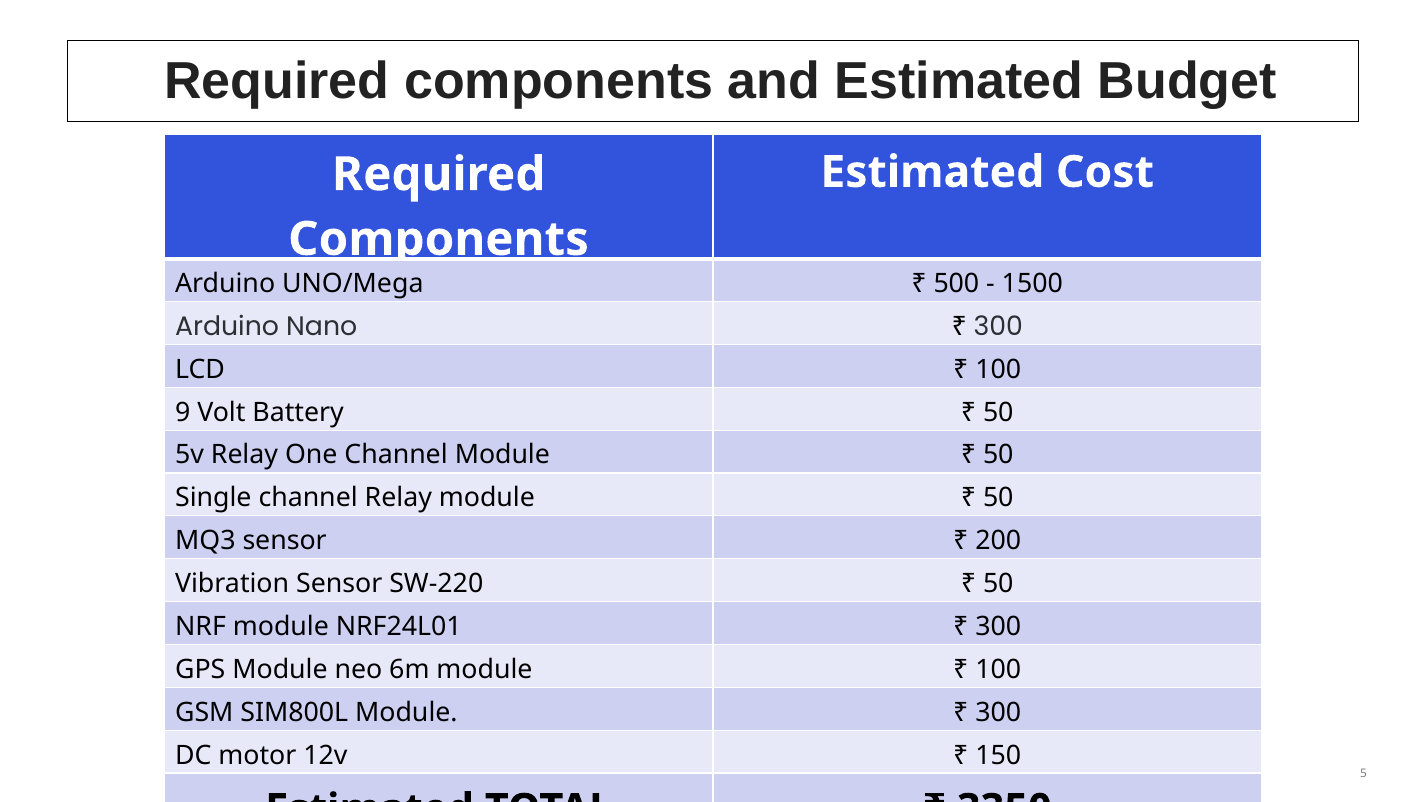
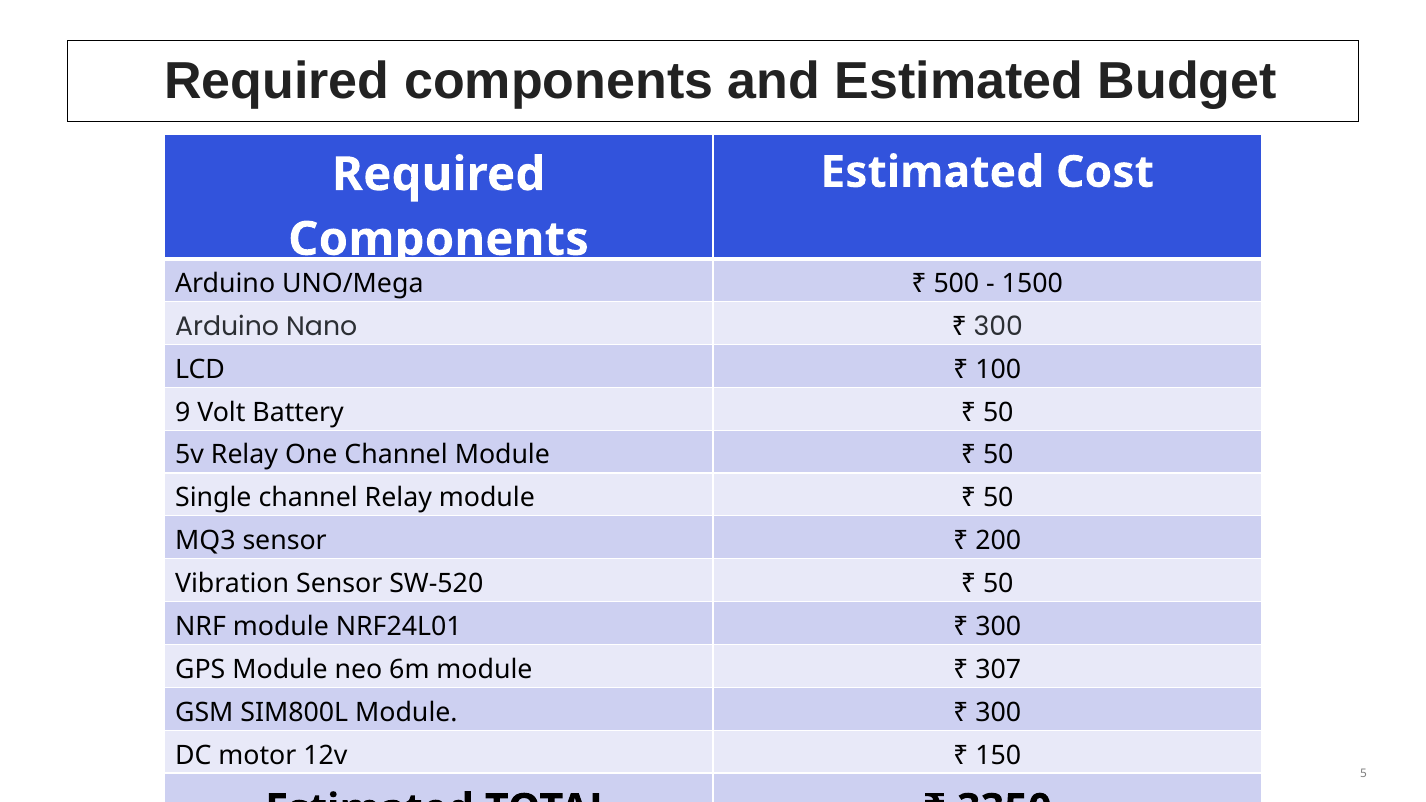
SW-220: SW-220 -> SW-520
100 at (998, 669): 100 -> 307
